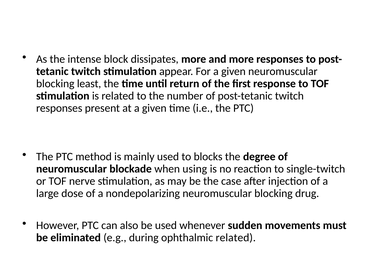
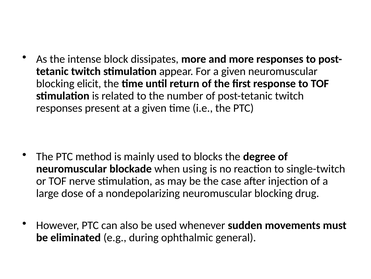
least: least -> elicit
ophthalmic related: related -> general
